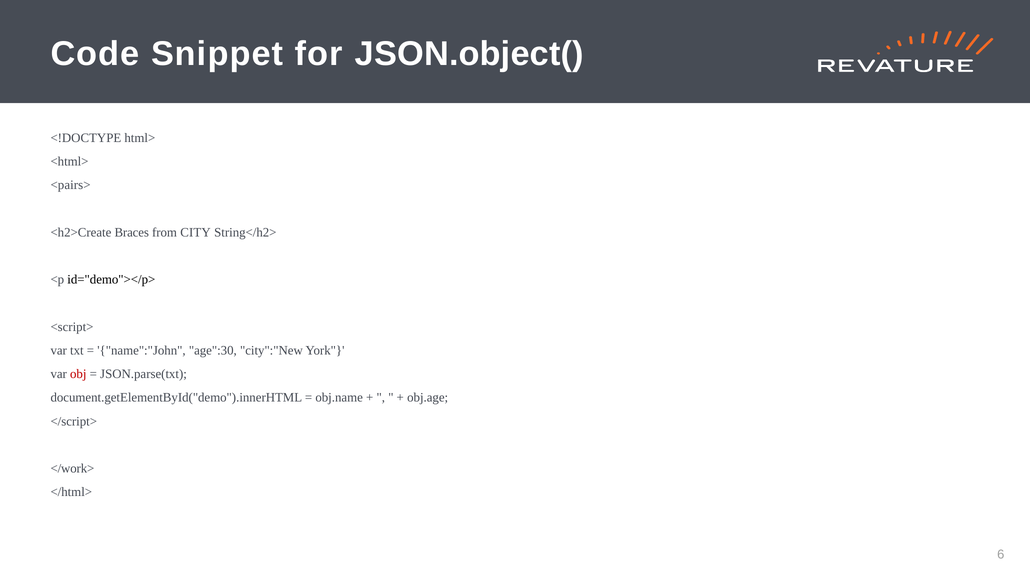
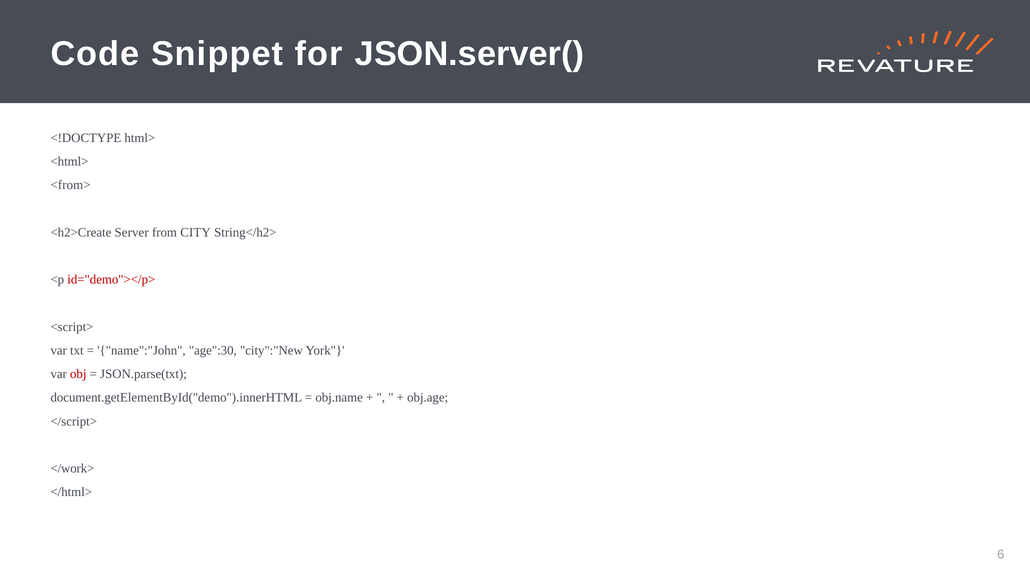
JSON.object(: JSON.object( -> JSON.server(
<pairs>: <pairs> -> <from>
Braces: Braces -> Server
id="demo"></p> colour: black -> red
